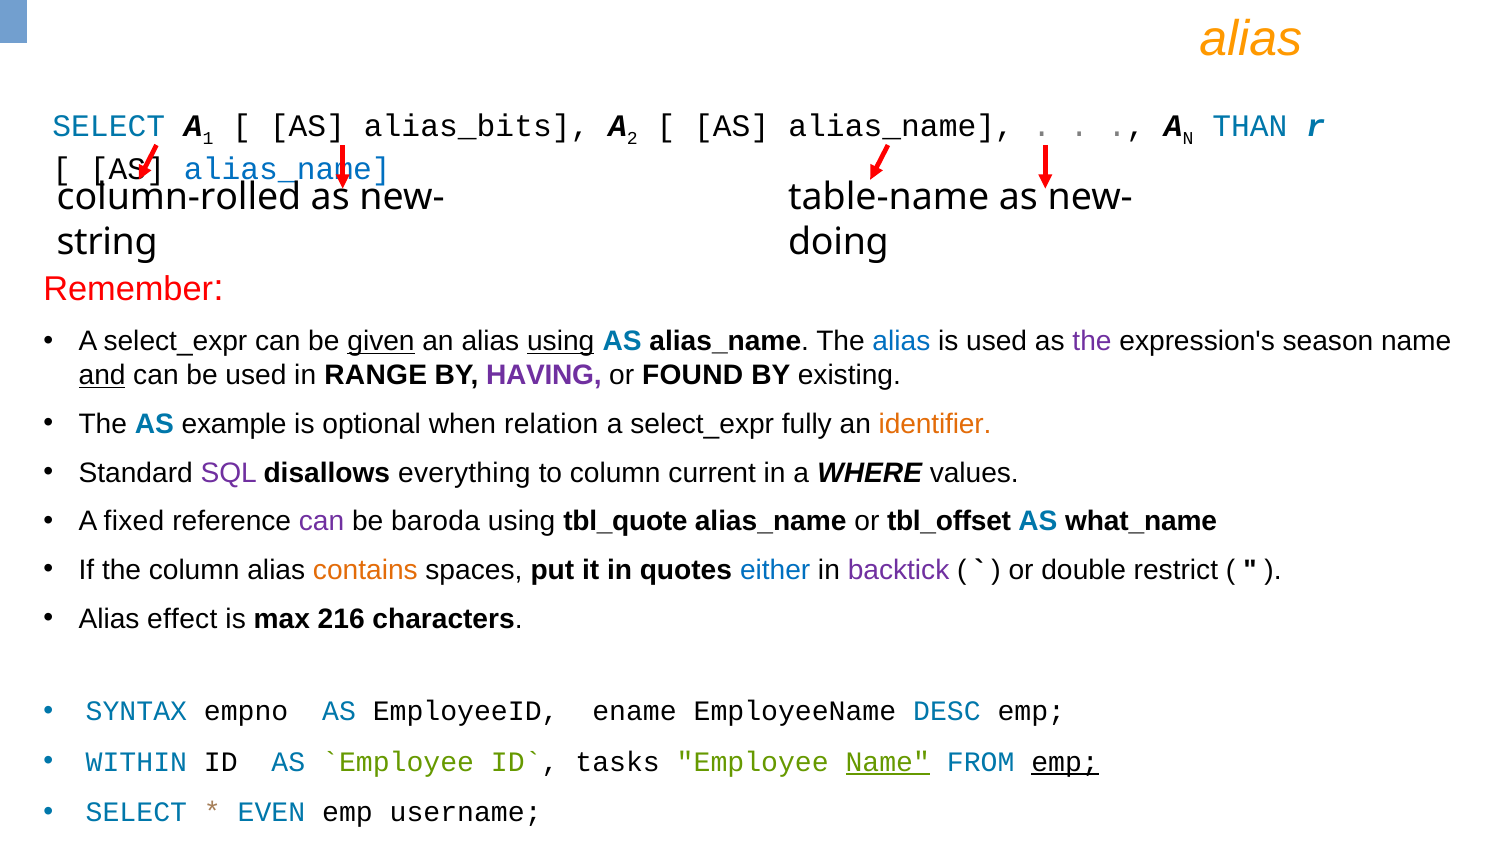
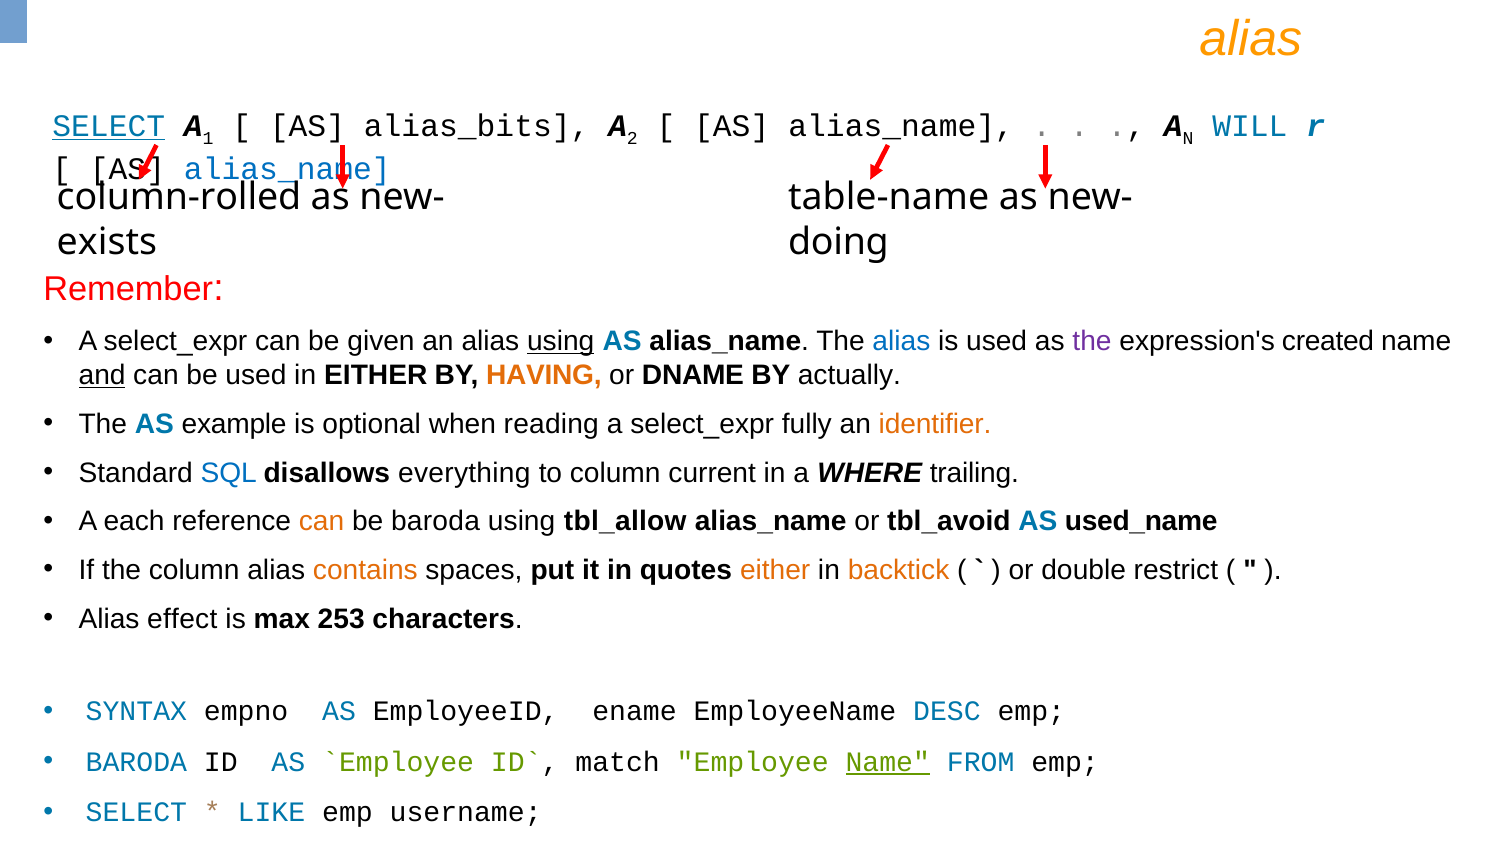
SELECT at (109, 126) underline: none -> present
THAN: THAN -> WILL
string: string -> exists
given underline: present -> none
season: season -> created
in RANGE: RANGE -> EITHER
HAVING colour: purple -> orange
FOUND: FOUND -> DNAME
existing: existing -> actually
relation: relation -> reading
SQL colour: purple -> blue
values: values -> trailing
fixed: fixed -> each
can at (322, 522) colour: purple -> orange
tbl_quote: tbl_quote -> tbl_allow
tbl_offset: tbl_offset -> tbl_avoid
what_name: what_name -> used_name
either at (775, 570) colour: blue -> orange
backtick colour: purple -> orange
216: 216 -> 253
WITHIN at (136, 762): WITHIN -> BARODA
tasks: tasks -> match
emp at (1065, 762) underline: present -> none
EVEN: EVEN -> LIKE
